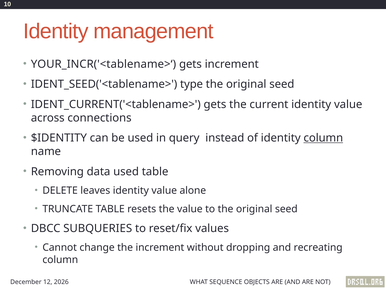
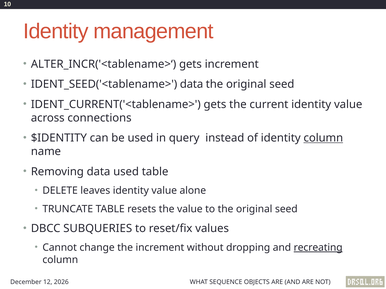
YOUR_INCR('<tablename>‘: YOUR_INCR('<tablename>‘ -> ALTER_INCR('<tablename>‘
IDENT_SEED('<tablename> type: type -> data
recreating underline: none -> present
